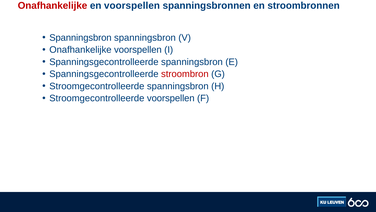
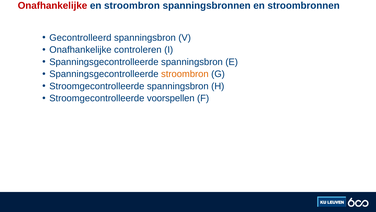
en voorspellen: voorspellen -> stroombron
Spanningsbron at (80, 38): Spanningsbron -> Gecontrolleerd
Onafhankelijke voorspellen: voorspellen -> controleren
stroombron at (185, 74) colour: red -> orange
